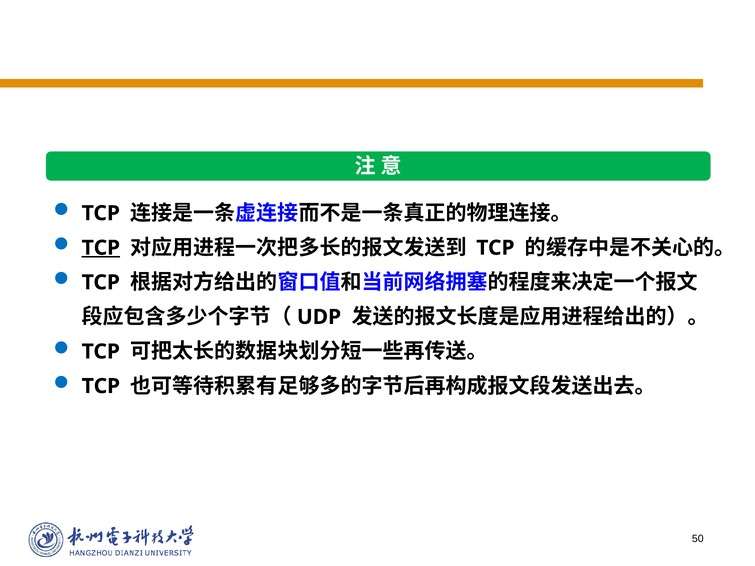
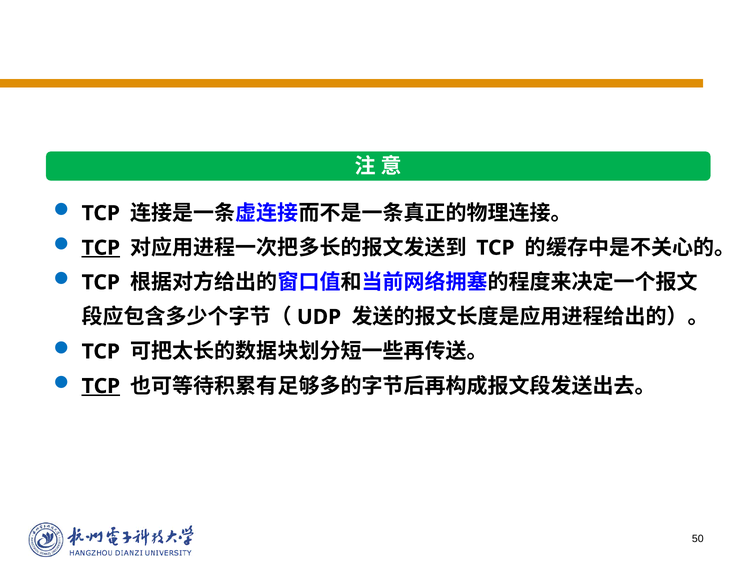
TCP at (101, 386) underline: none -> present
